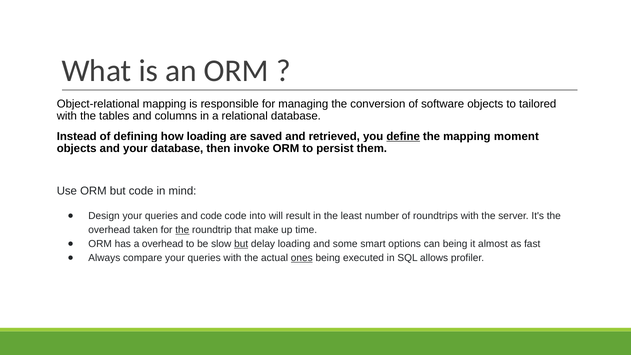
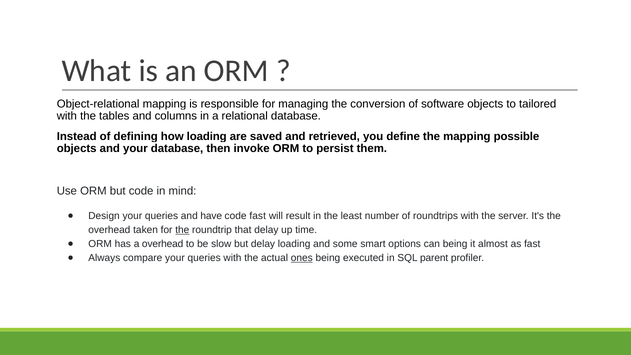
define underline: present -> none
moment: moment -> possible
and code: code -> have
code into: into -> fast
that make: make -> delay
but at (241, 244) underline: present -> none
allows: allows -> parent
